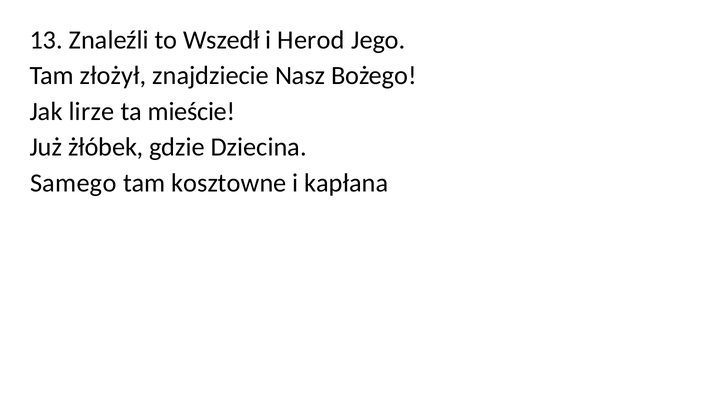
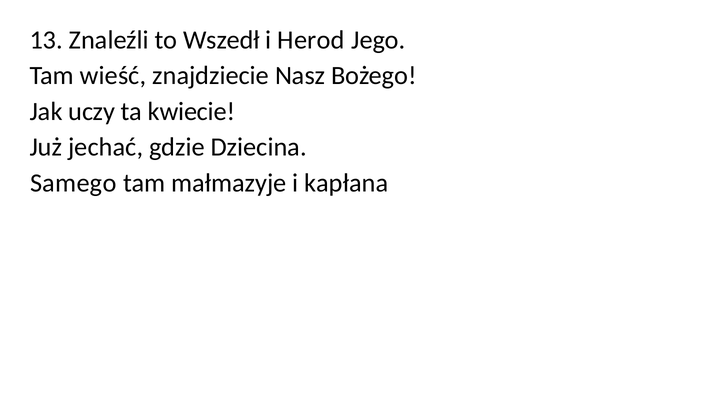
złożył: złożył -> wieść
lirze: lirze -> uczy
mieście: mieście -> kwiecie
żłóbek: żłóbek -> jechać
kosztowne: kosztowne -> małmazyje
